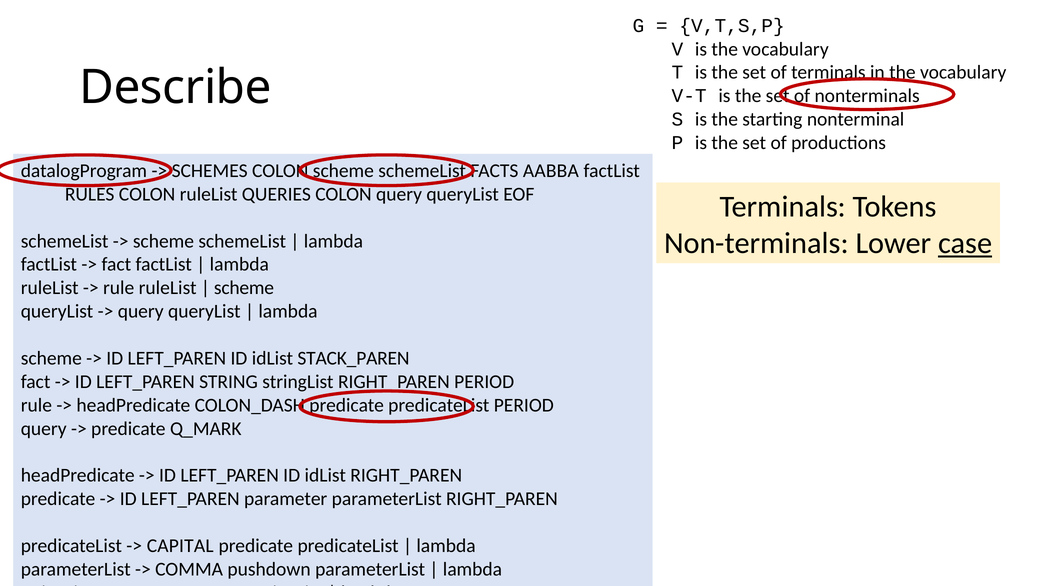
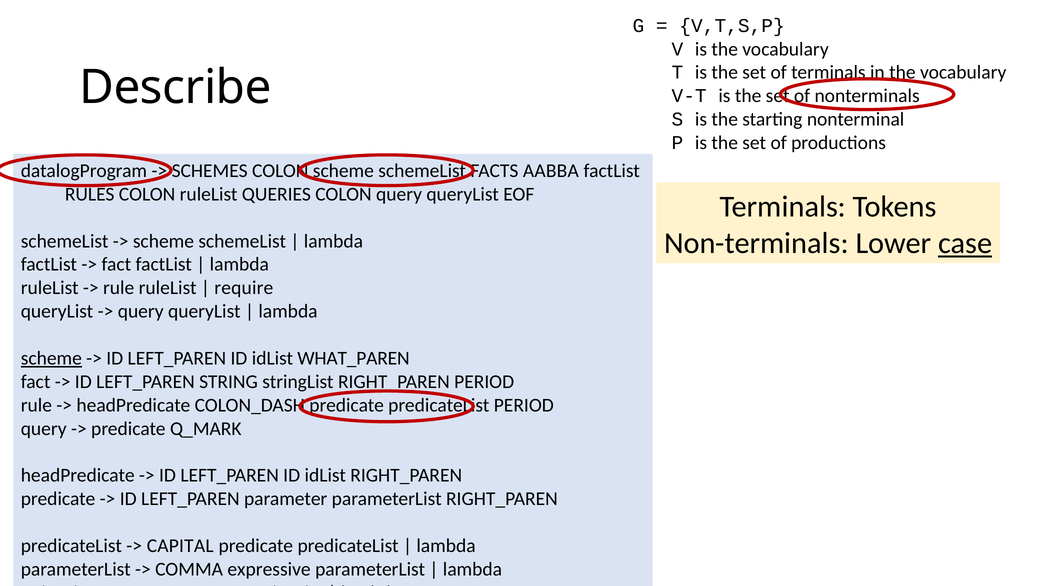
scheme at (244, 288): scheme -> require
scheme at (51, 358) underline: none -> present
STACK_PAREN: STACK_PAREN -> WHAT_PAREN
pushdown: pushdown -> expressive
